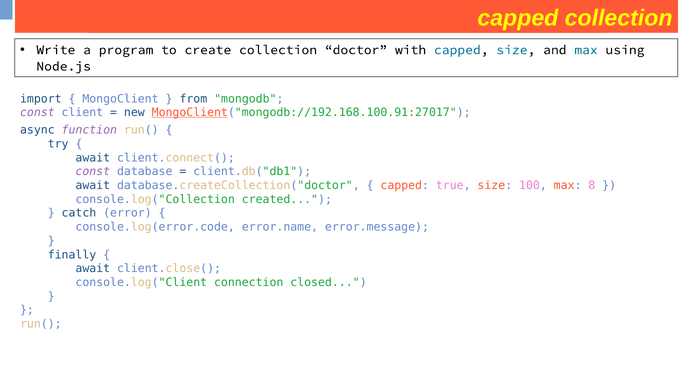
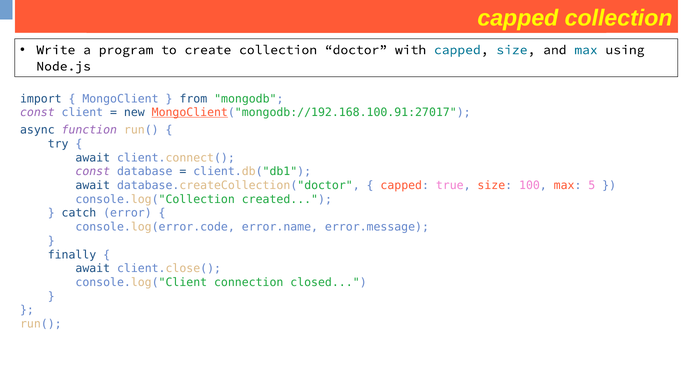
8: 8 -> 5
